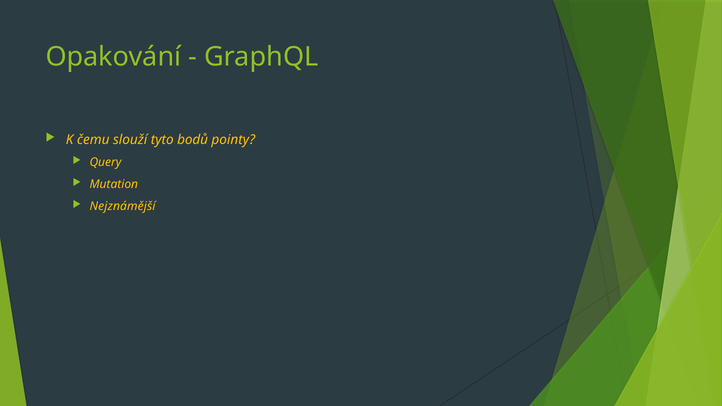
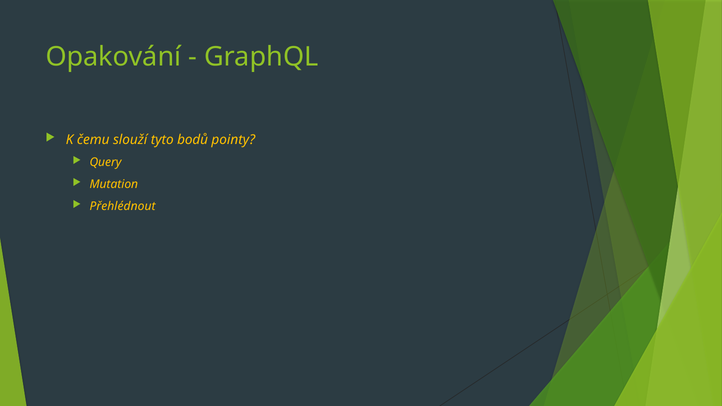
Nejznámější: Nejznámější -> Přehlédnout
